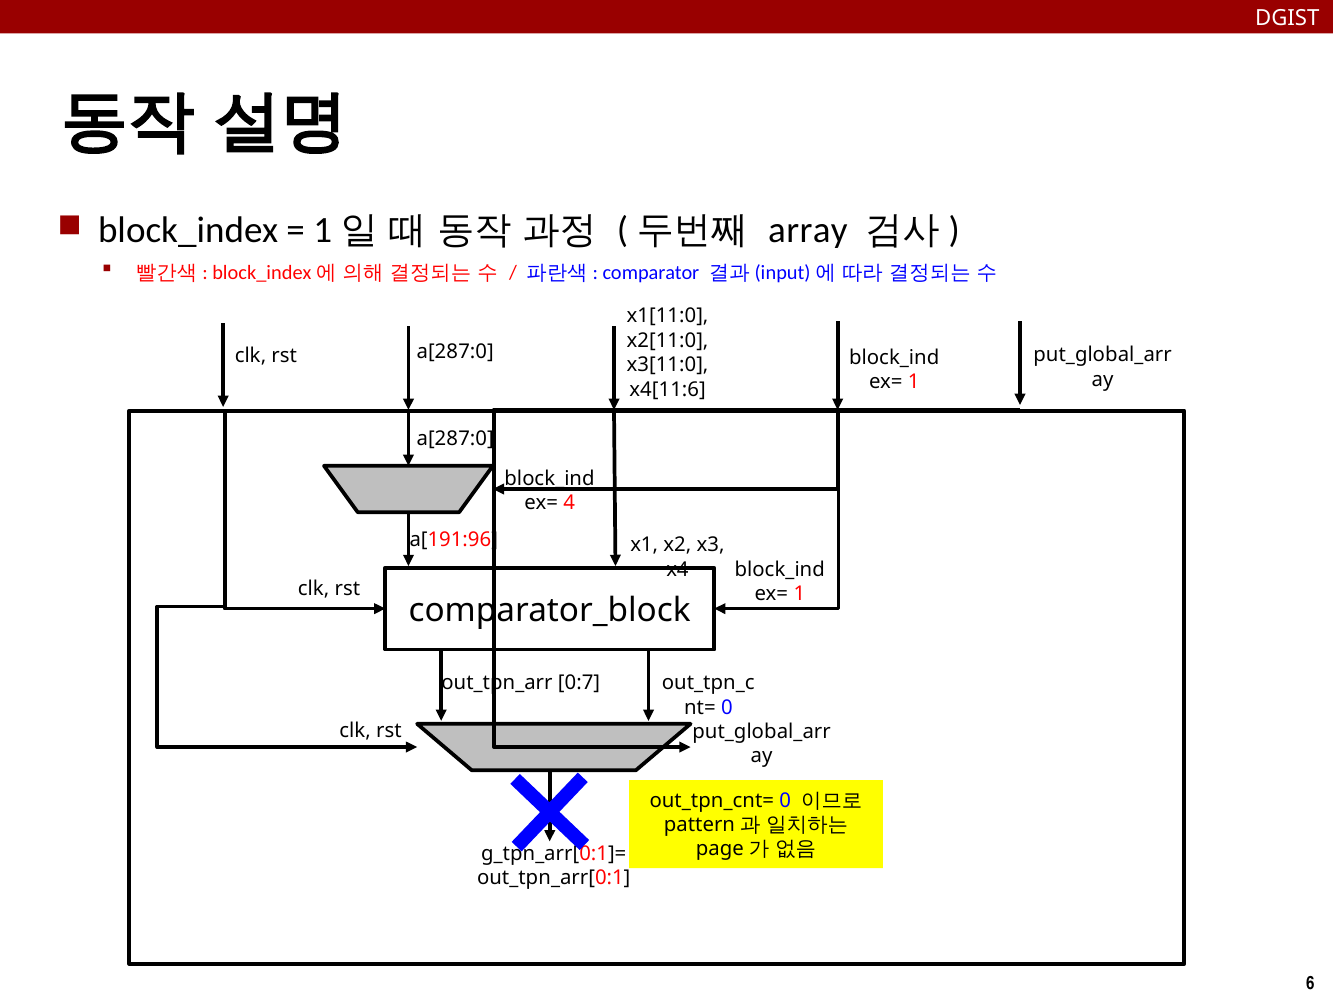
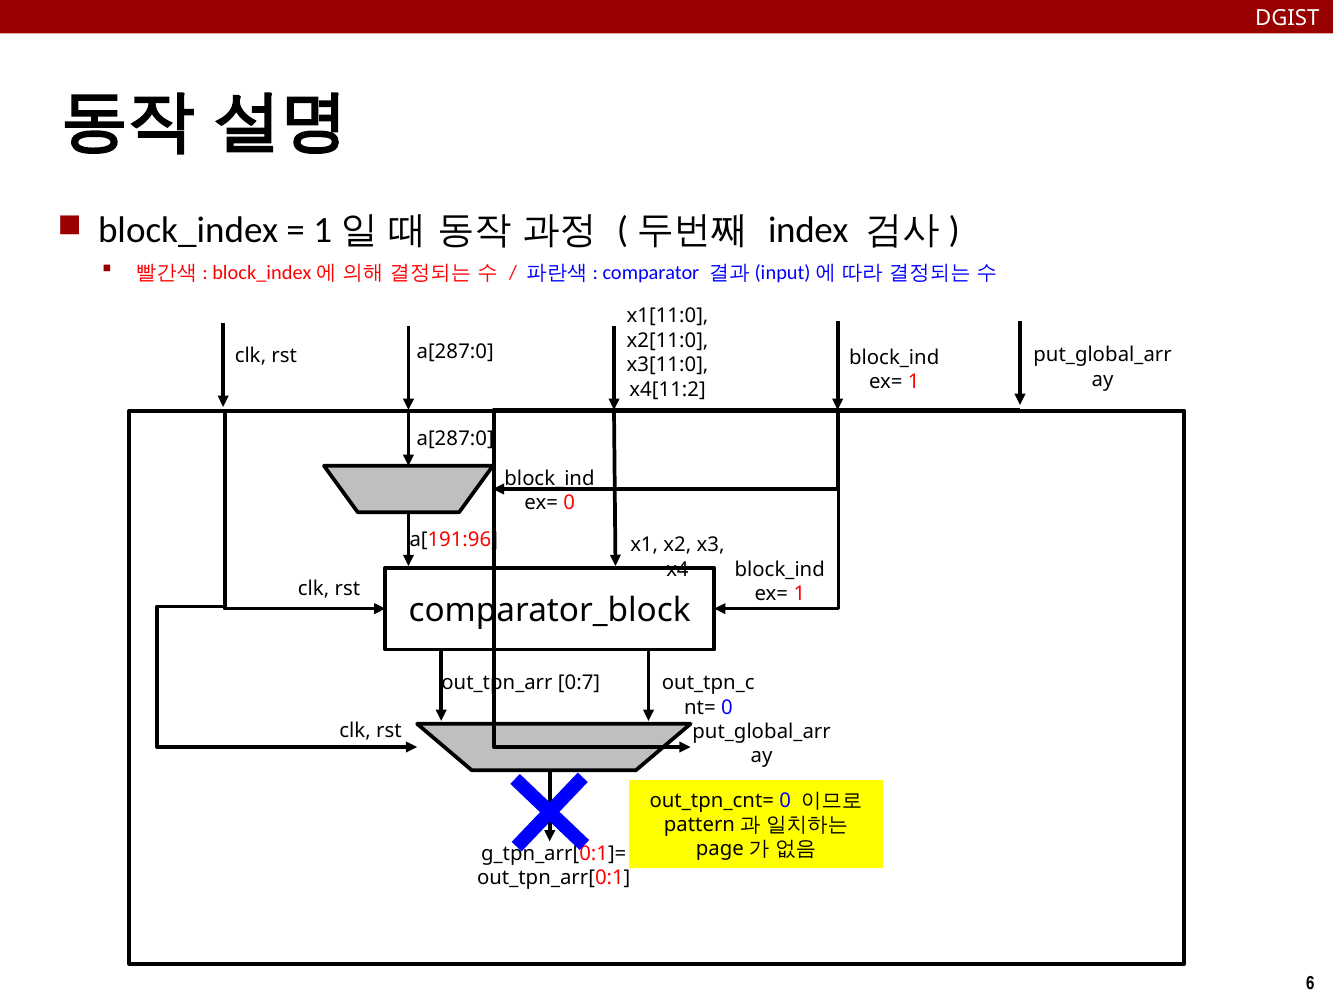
array: array -> index
x4[11:6: x4[11:6 -> x4[11:2
4 at (569, 503): 4 -> 0
